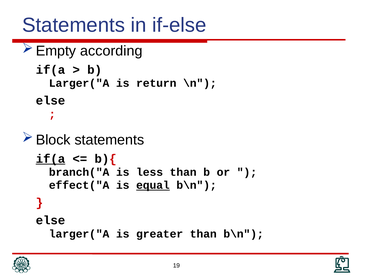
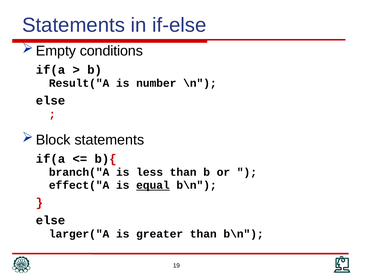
according: according -> conditions
Larger("A at (79, 83): Larger("A -> Result("A
return: return -> number
if(a at (50, 159) underline: present -> none
